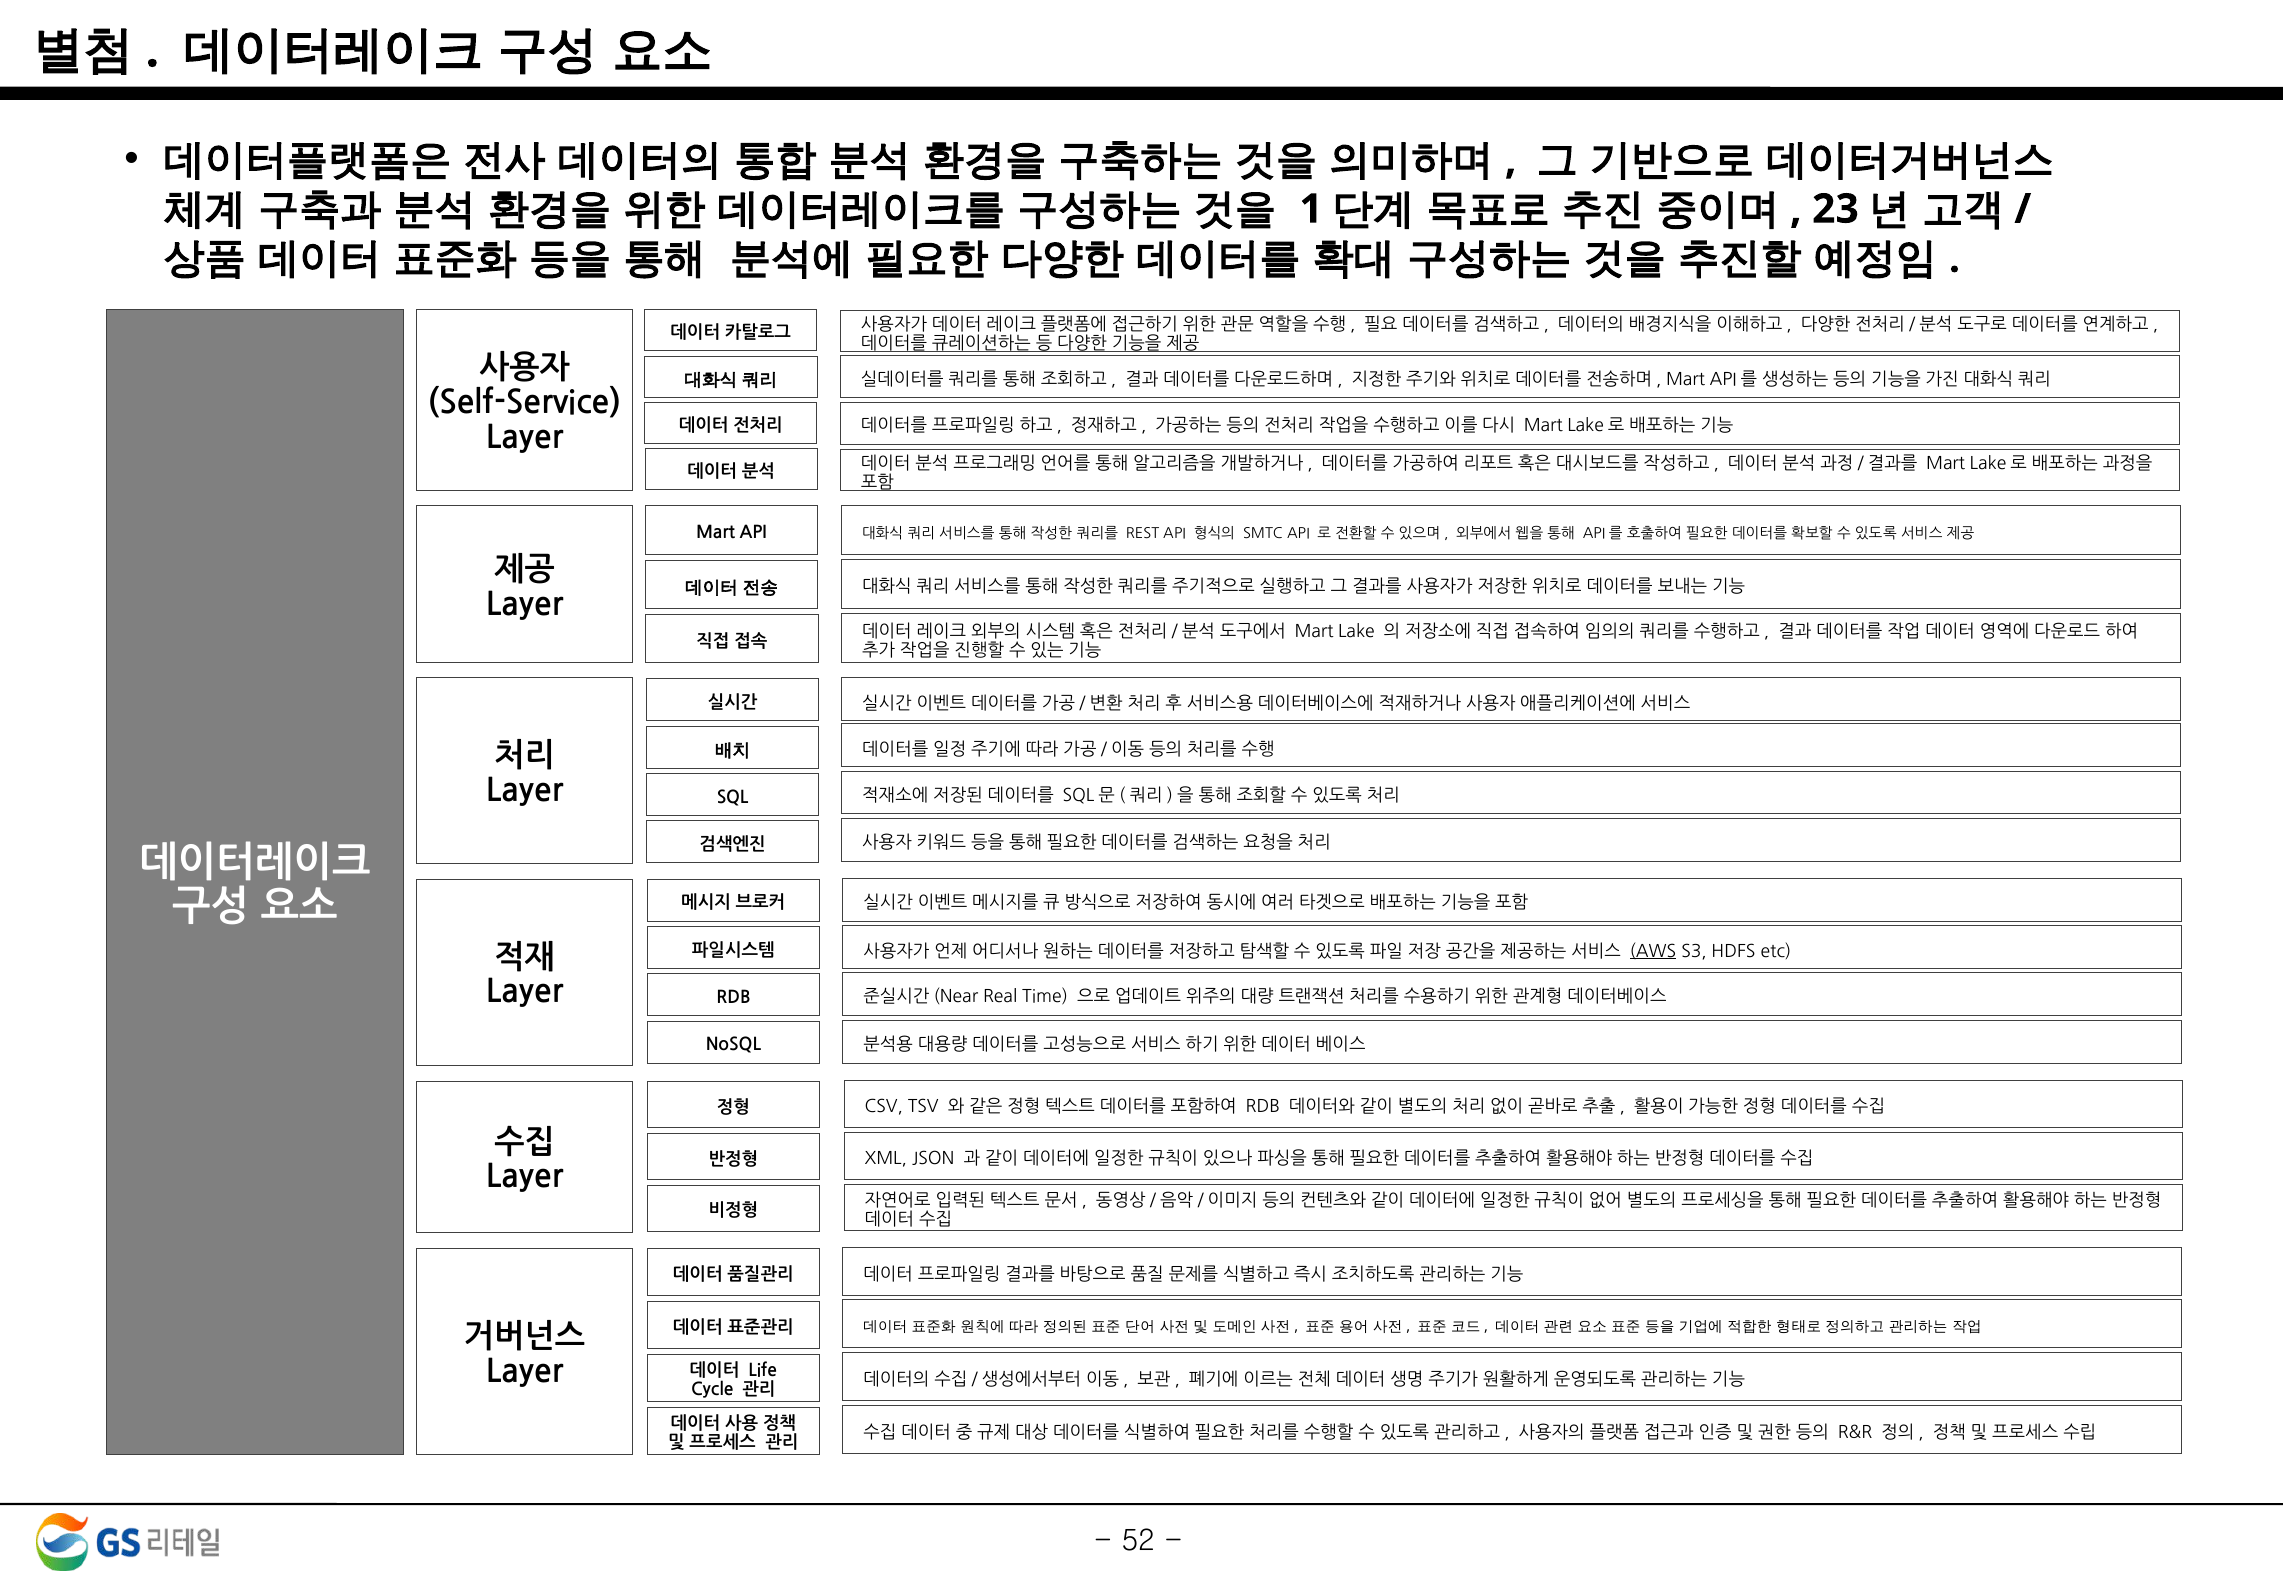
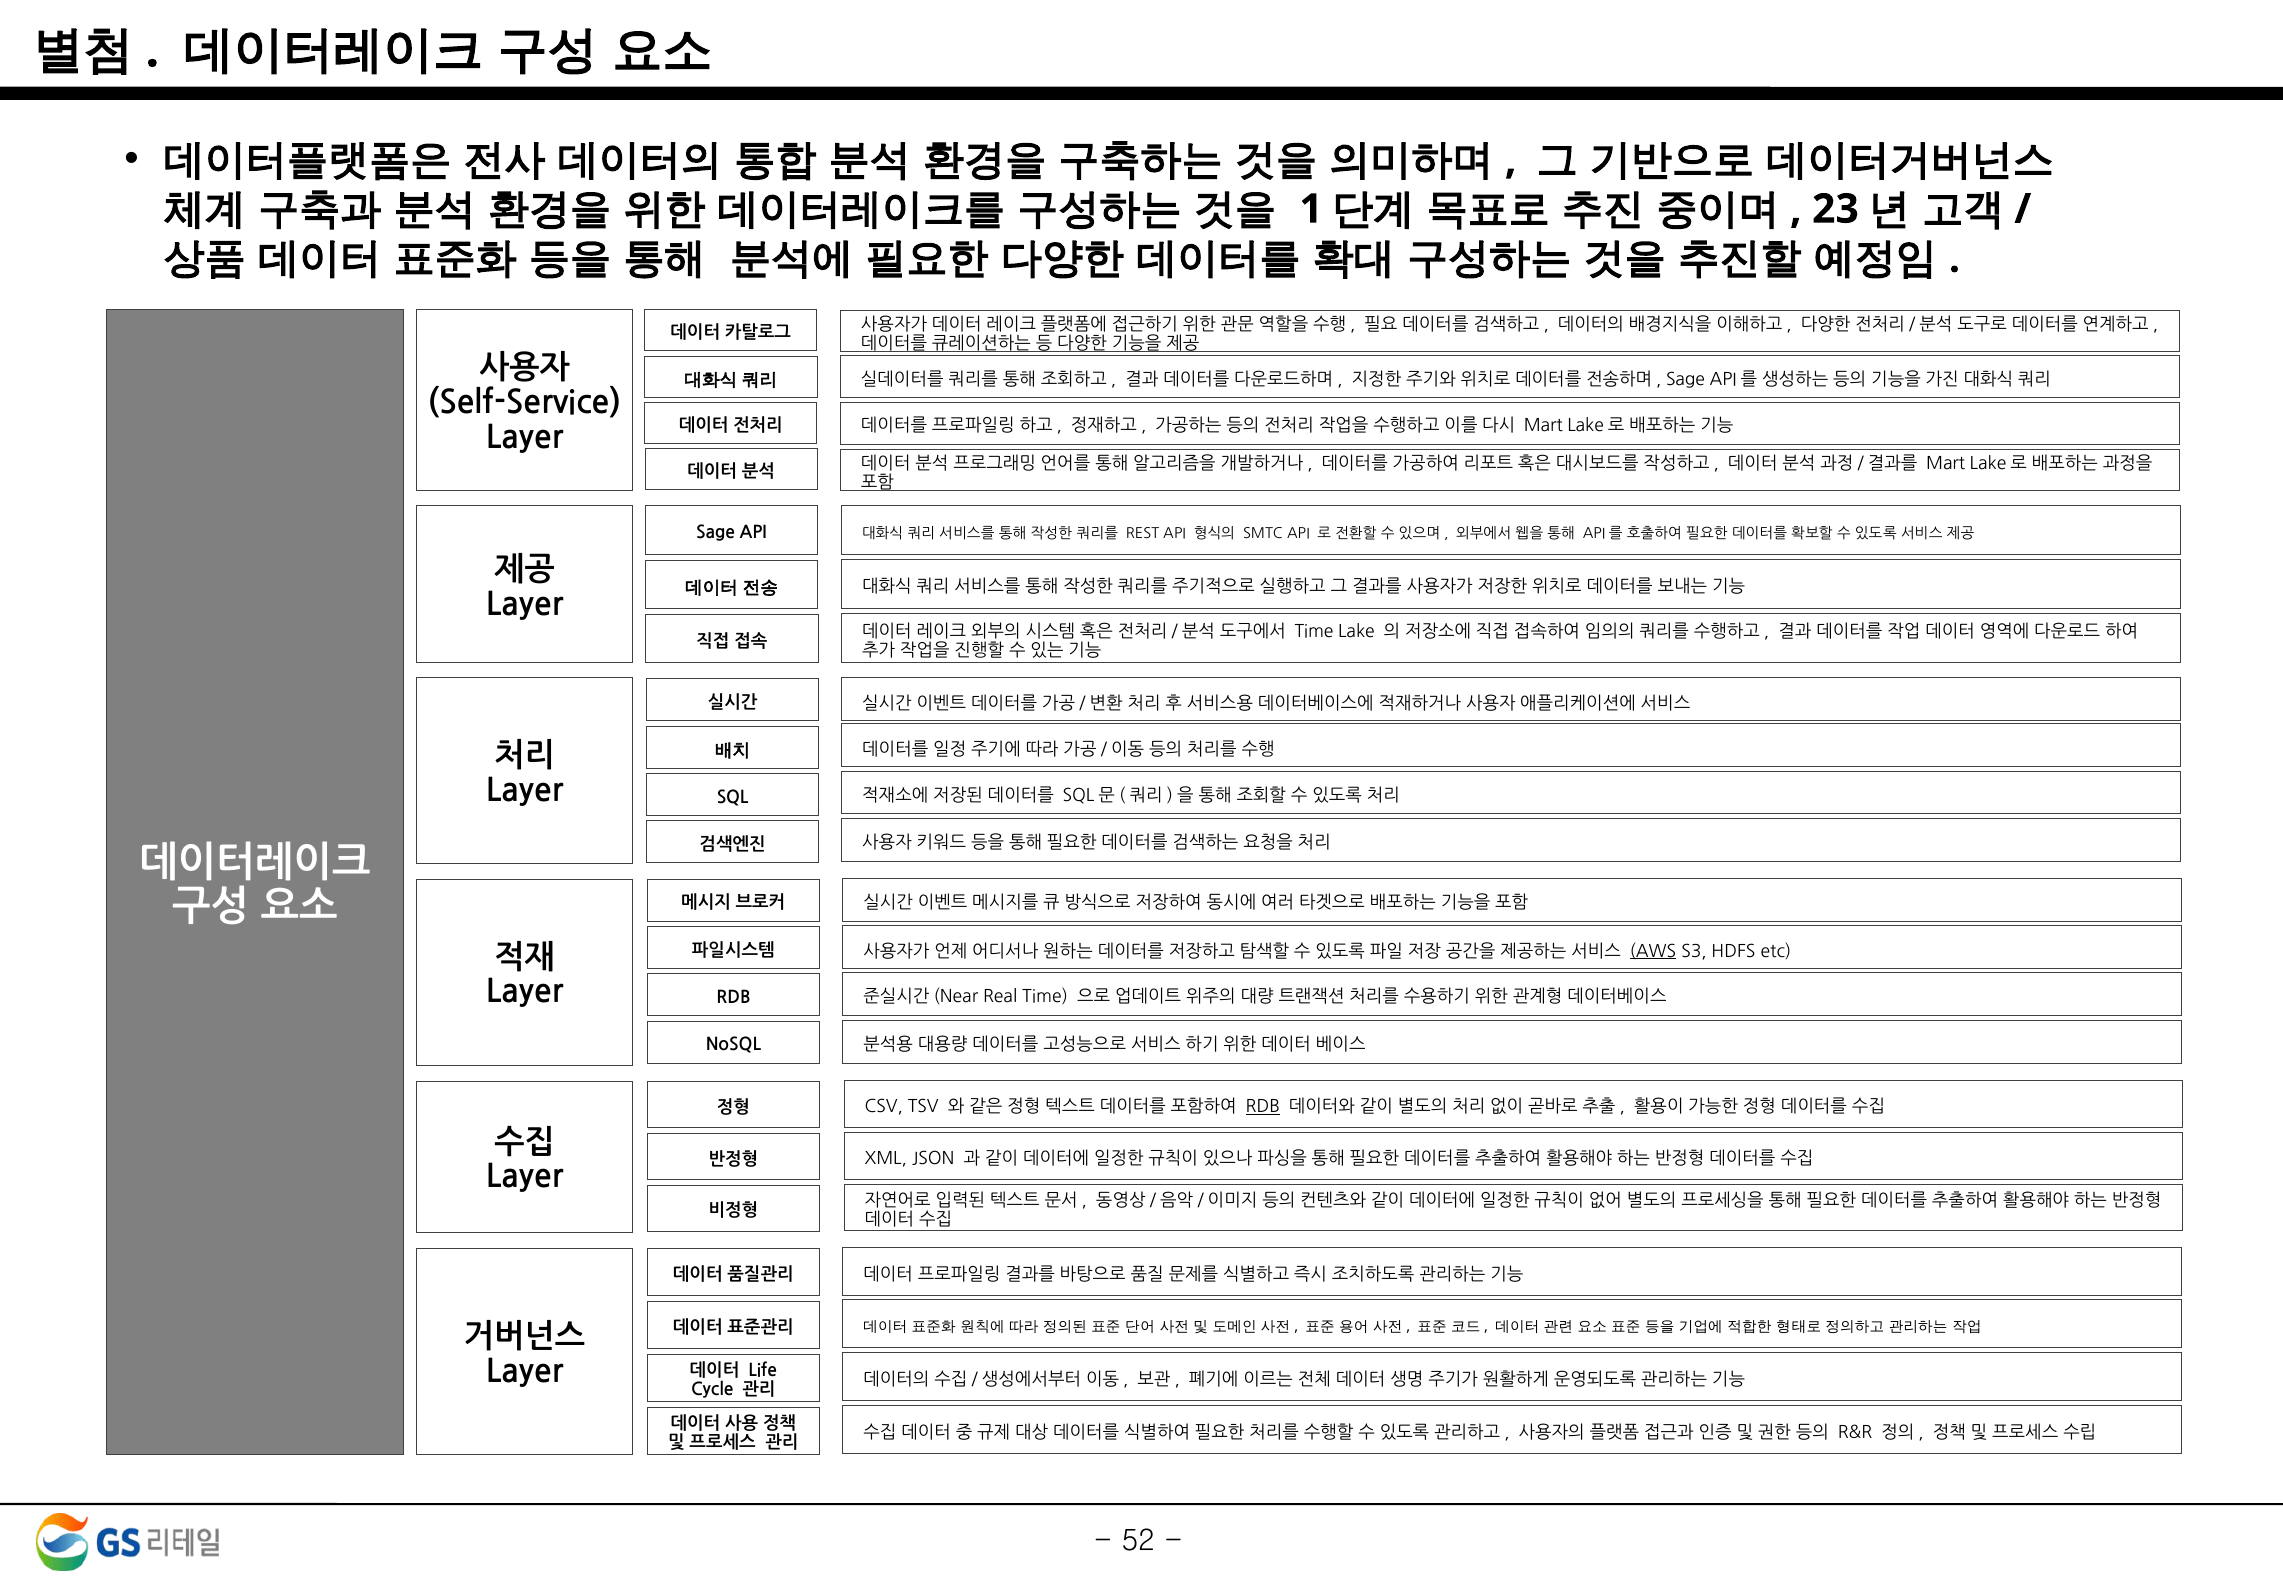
Mart at (1686, 379): Mart -> Sage
Mart at (716, 533): Mart -> Sage
Mart at (1314, 631): Mart -> Time
RDB at (1263, 1107) underline: none -> present
